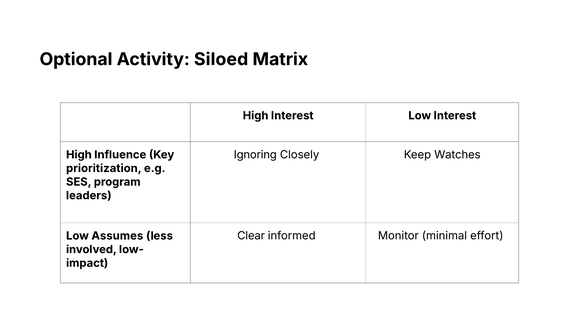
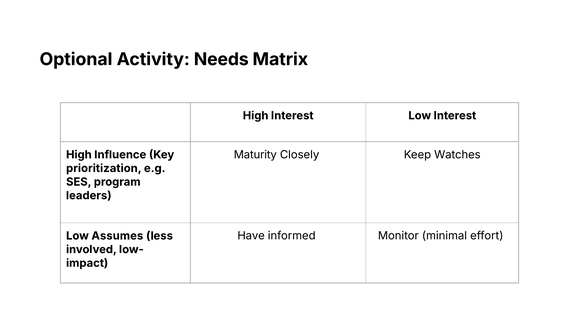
Siloed: Siloed -> Needs
Ignoring: Ignoring -> Maturity
Clear: Clear -> Have
